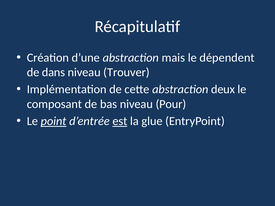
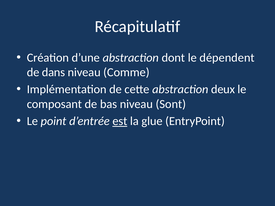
mais: mais -> dont
Trouver: Trouver -> Comme
Pour: Pour -> Sont
point underline: present -> none
